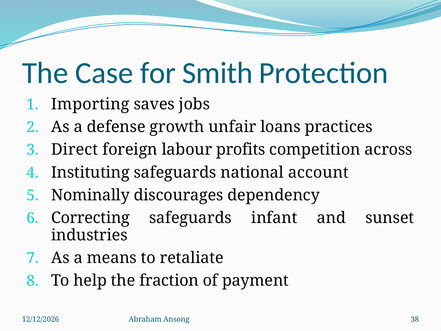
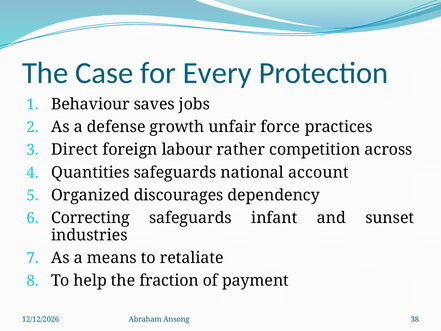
Smith: Smith -> Every
Importing: Importing -> Behaviour
loans: loans -> force
profits: profits -> rather
Instituting: Instituting -> Quantities
Nominally: Nominally -> Organized
